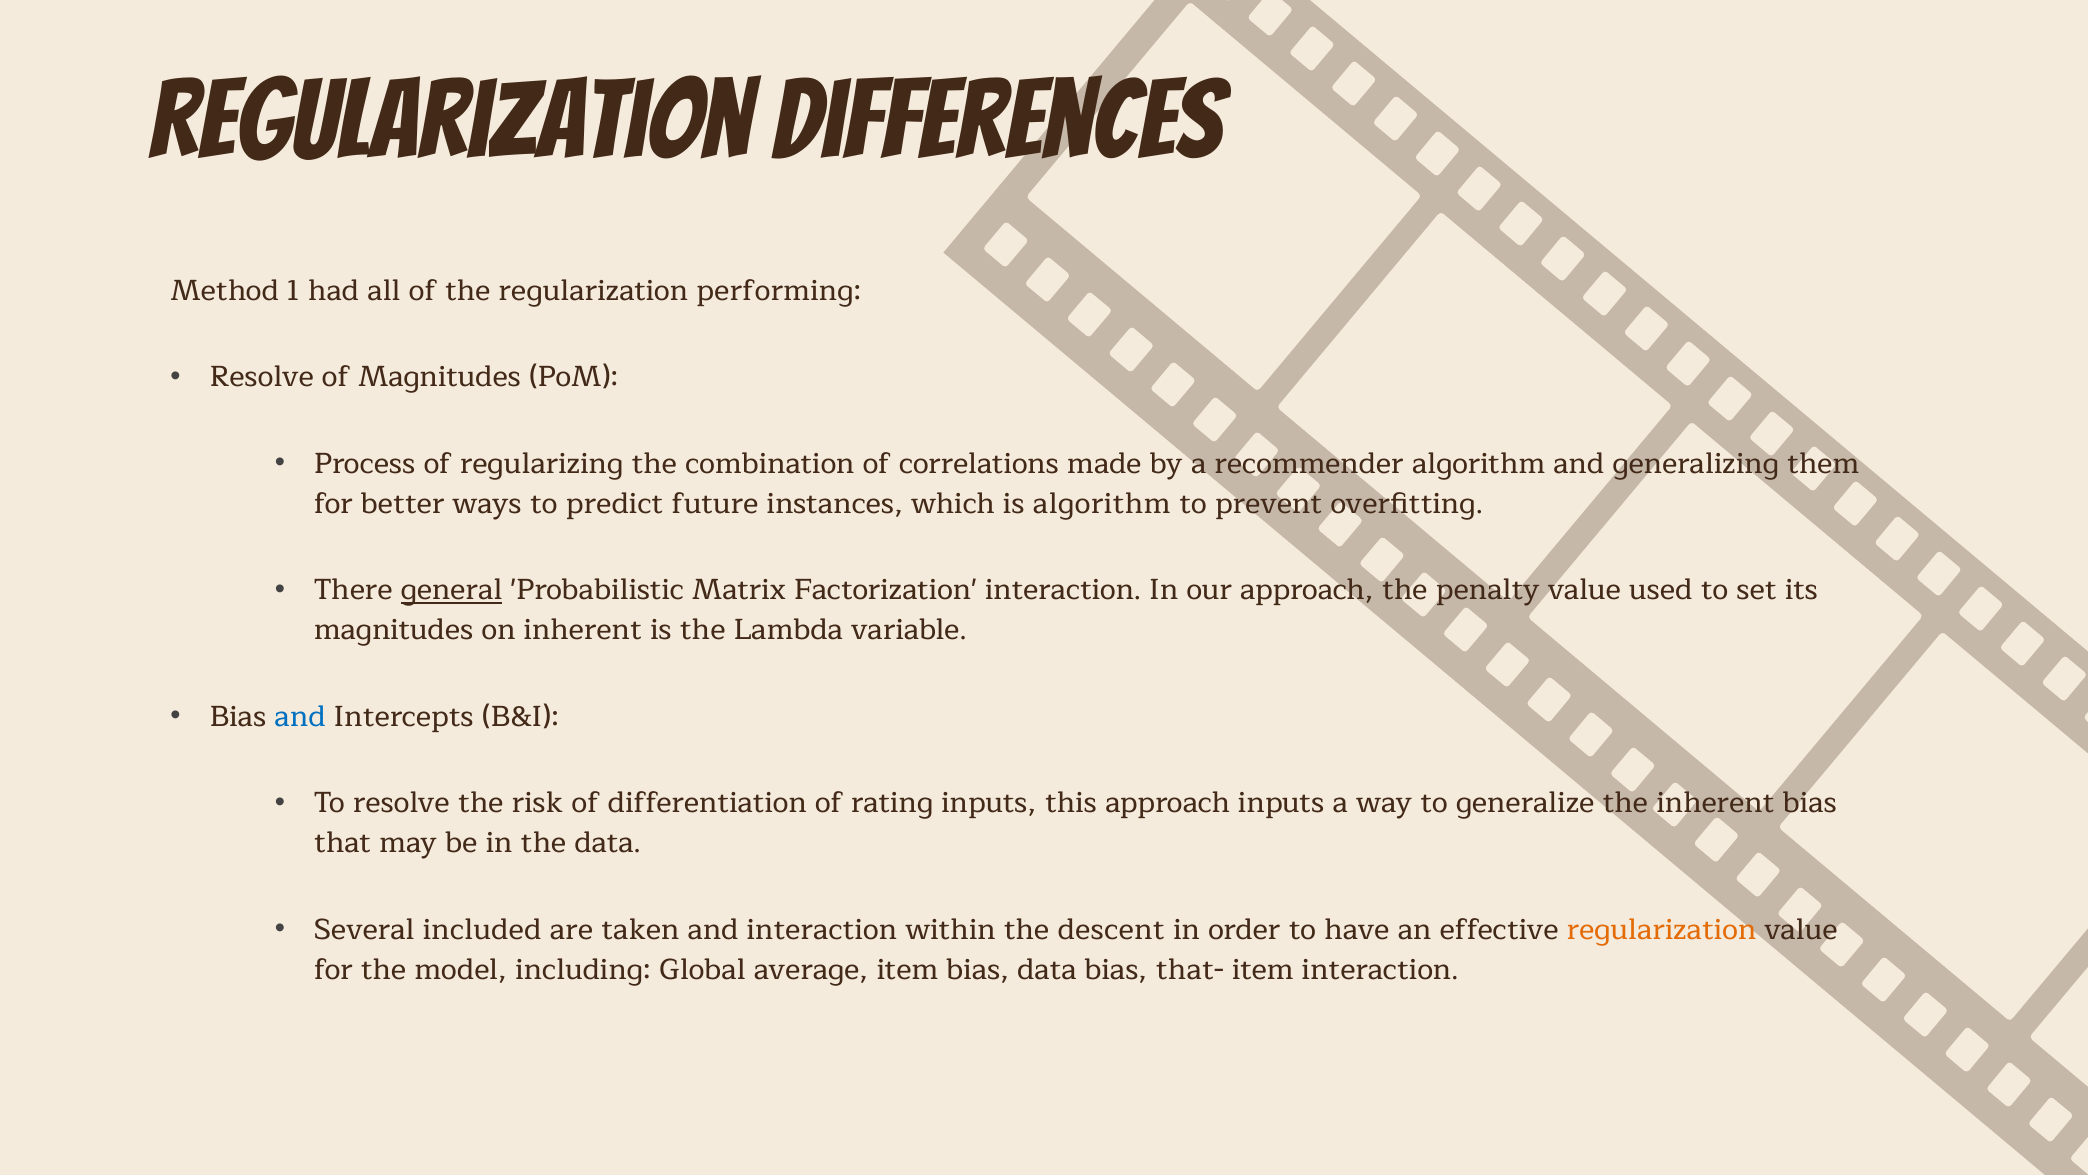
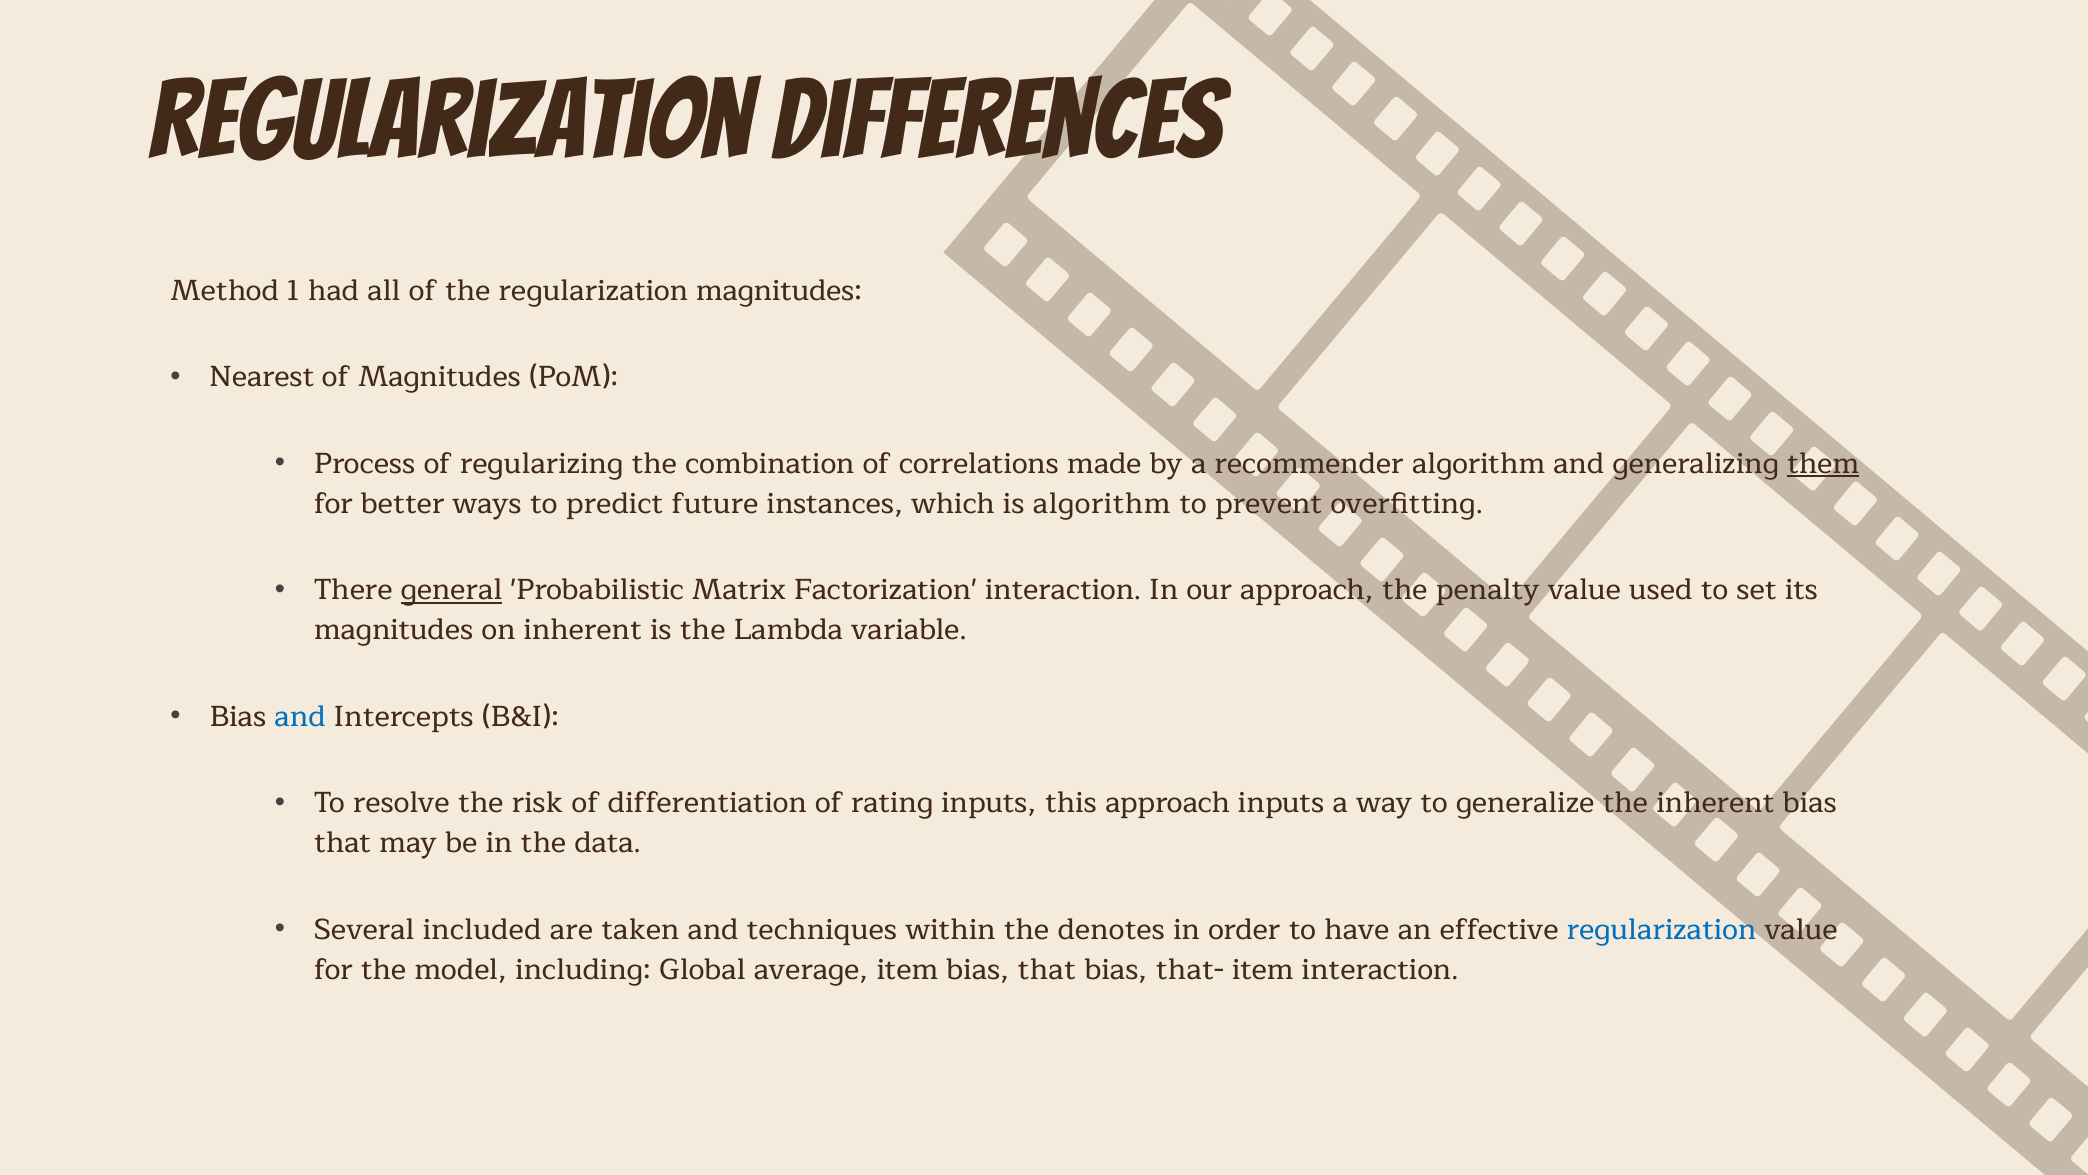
regularization performing: performing -> magnitudes
Resolve at (262, 377): Resolve -> Nearest
them underline: none -> present
and interaction: interaction -> techniques
descent: descent -> denotes
regularization at (1661, 929) colour: orange -> blue
item bias data: data -> that
